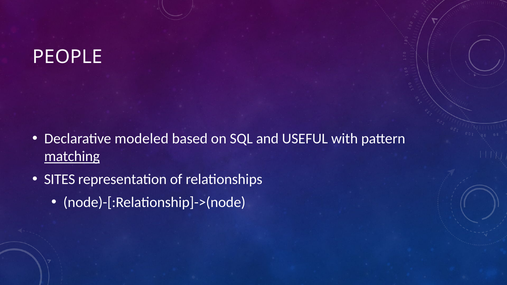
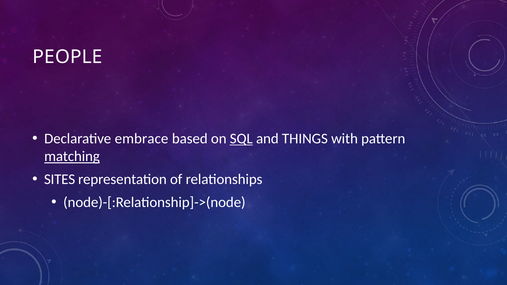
modeled: modeled -> embrace
SQL underline: none -> present
USEFUL: USEFUL -> THINGS
